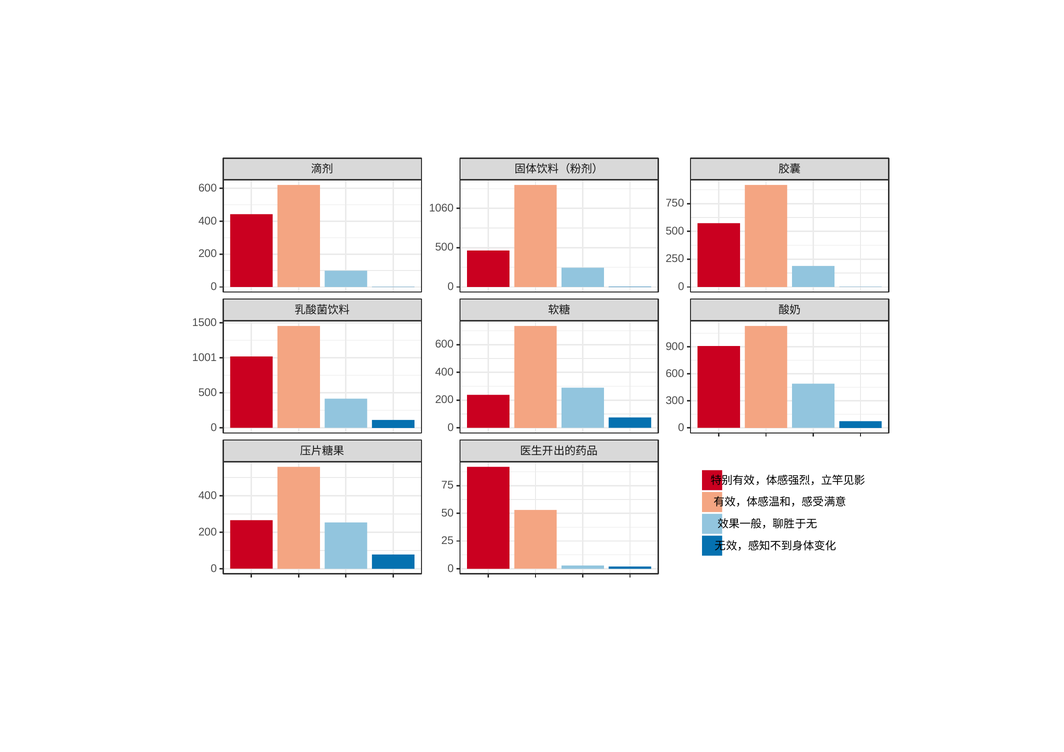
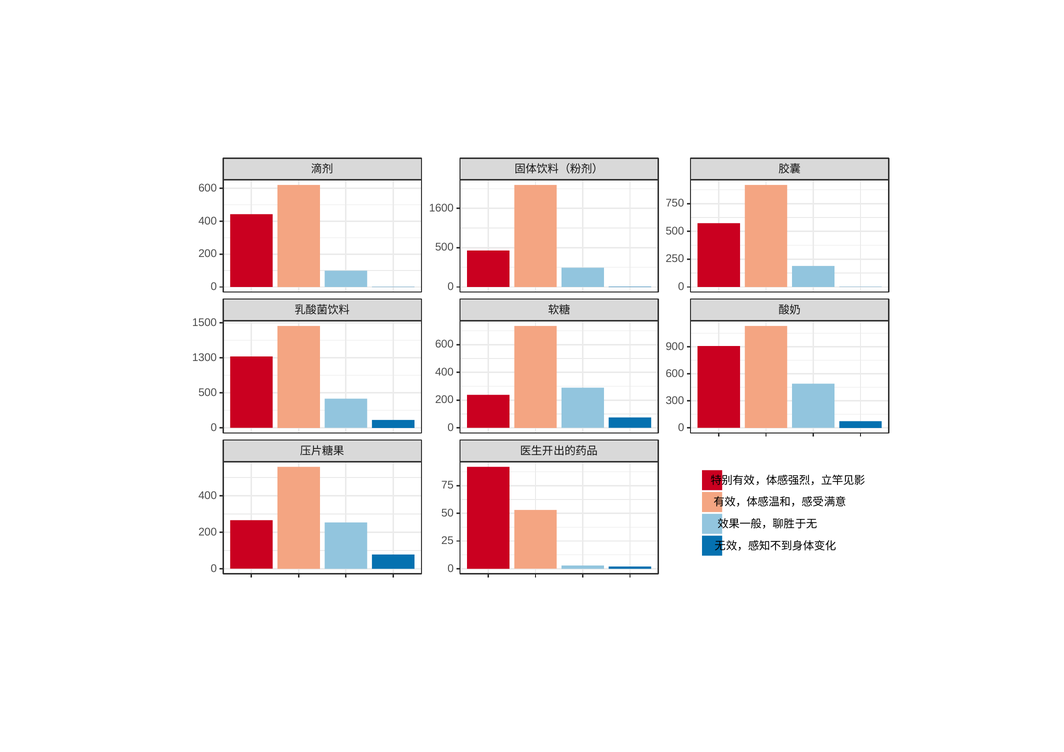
1060: 1060 -> 1600
1001: 1001 -> 1300
